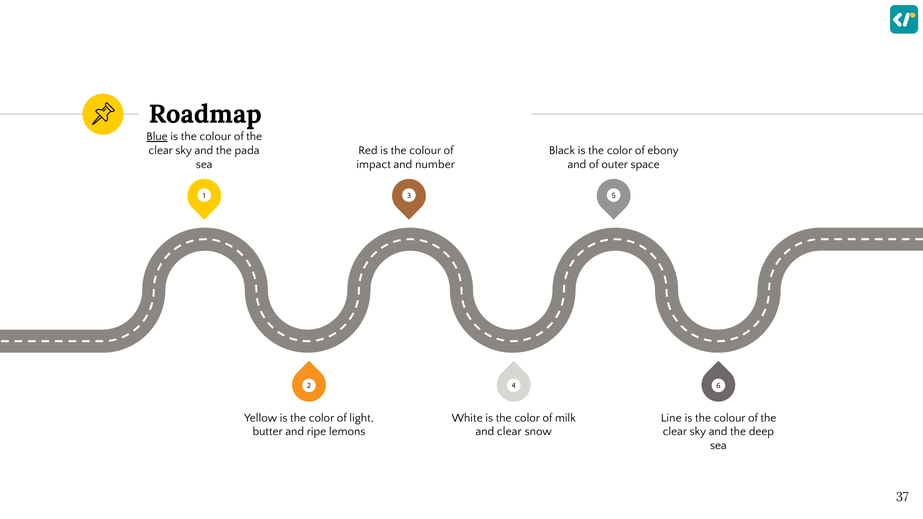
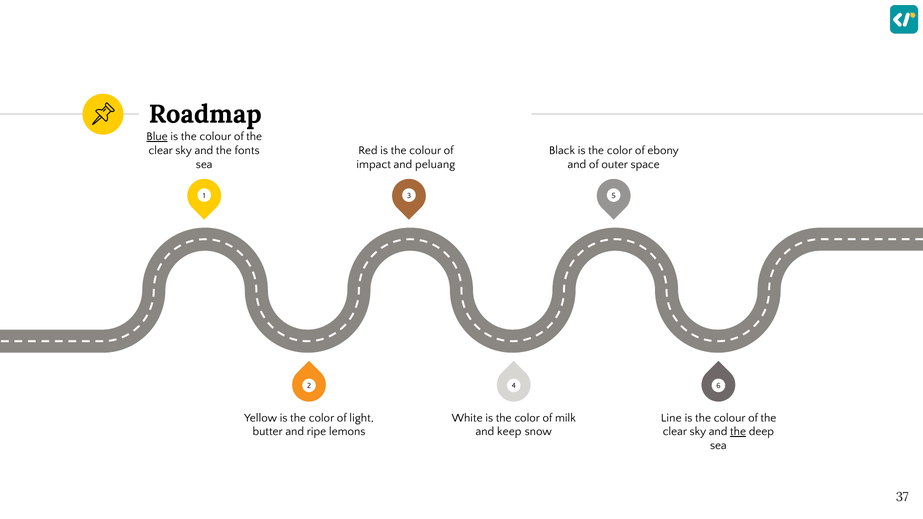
pada: pada -> fonts
number: number -> peluang
and clear: clear -> keep
the at (738, 432) underline: none -> present
